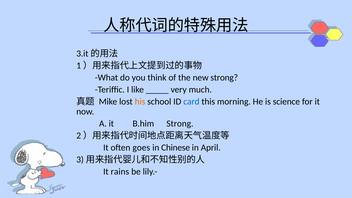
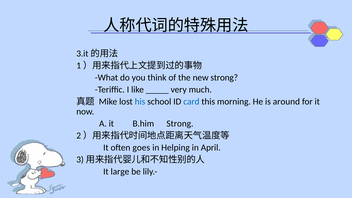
his colour: orange -> blue
science: science -> around
Chinese: Chinese -> Helping
rains: rains -> large
